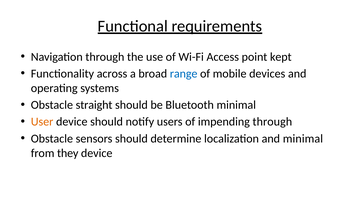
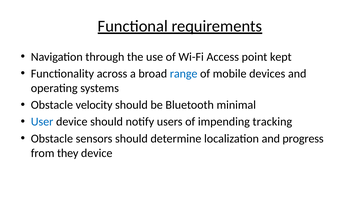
straight: straight -> velocity
User colour: orange -> blue
impending through: through -> tracking
and minimal: minimal -> progress
